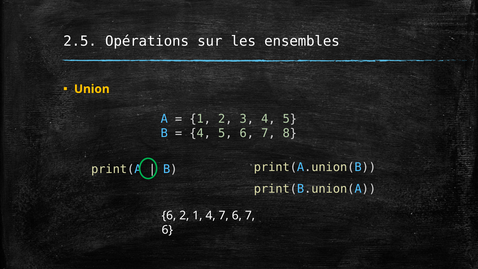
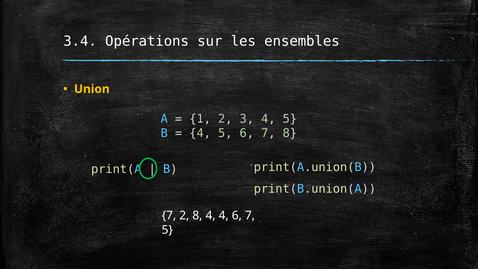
2.5: 2.5 -> 3.4
6 at (169, 216): 6 -> 7
2 1: 1 -> 8
4 7: 7 -> 4
6 at (167, 230): 6 -> 5
